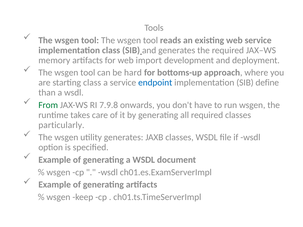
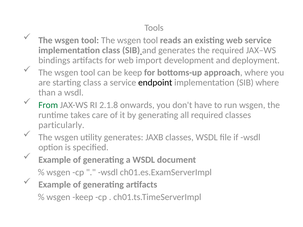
memory: memory -> bindings
be hard: hard -> keep
endpoint colour: blue -> black
SIB define: define -> where
7.9.8: 7.9.8 -> 2.1.8
